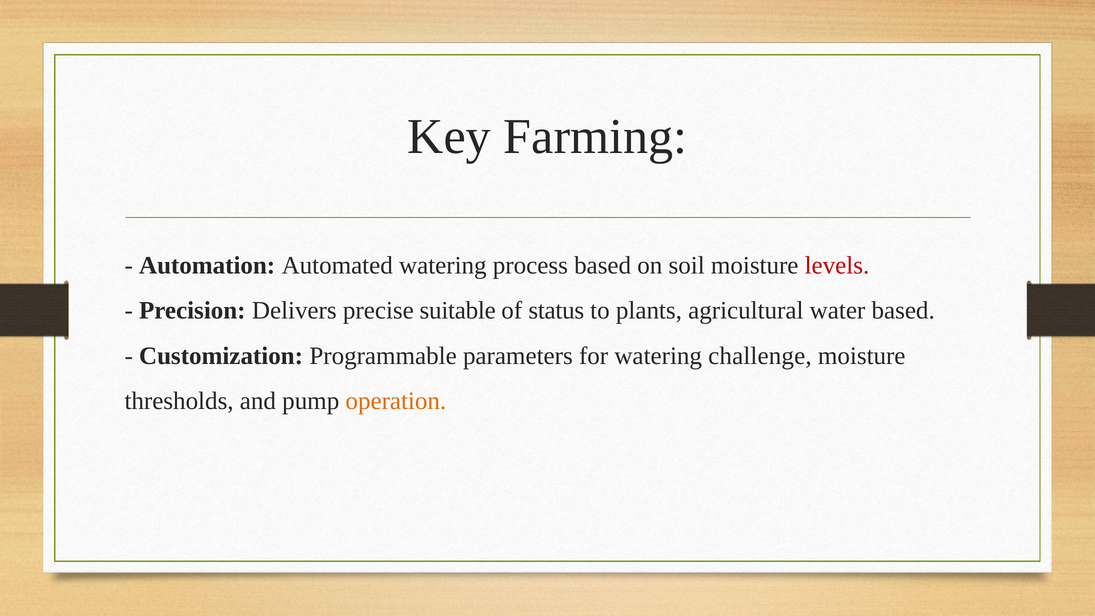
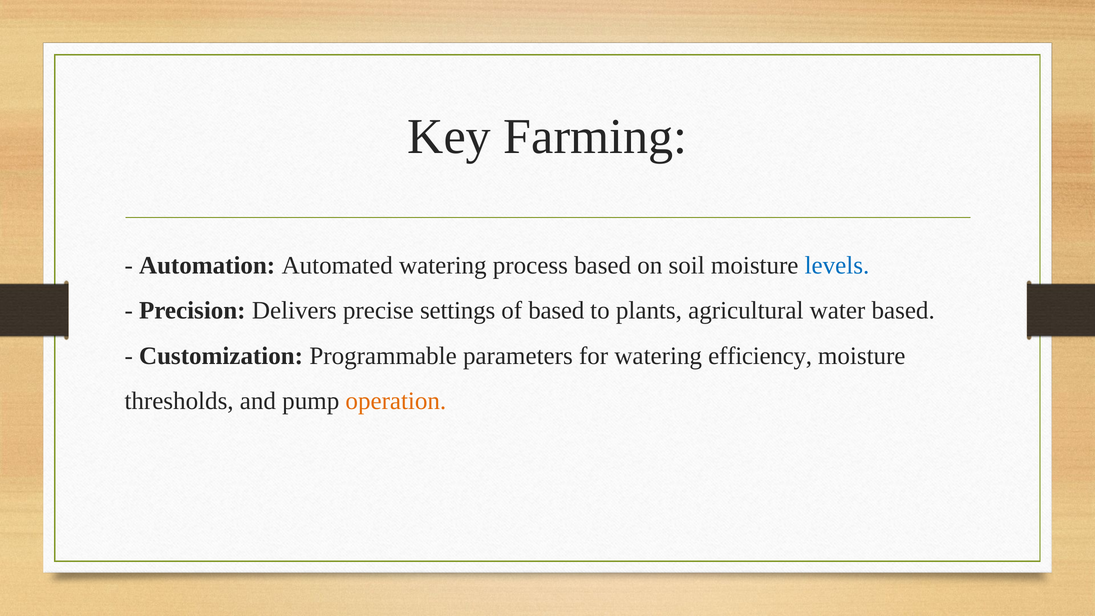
levels colour: red -> blue
suitable: suitable -> settings
of status: status -> based
challenge: challenge -> efficiency
